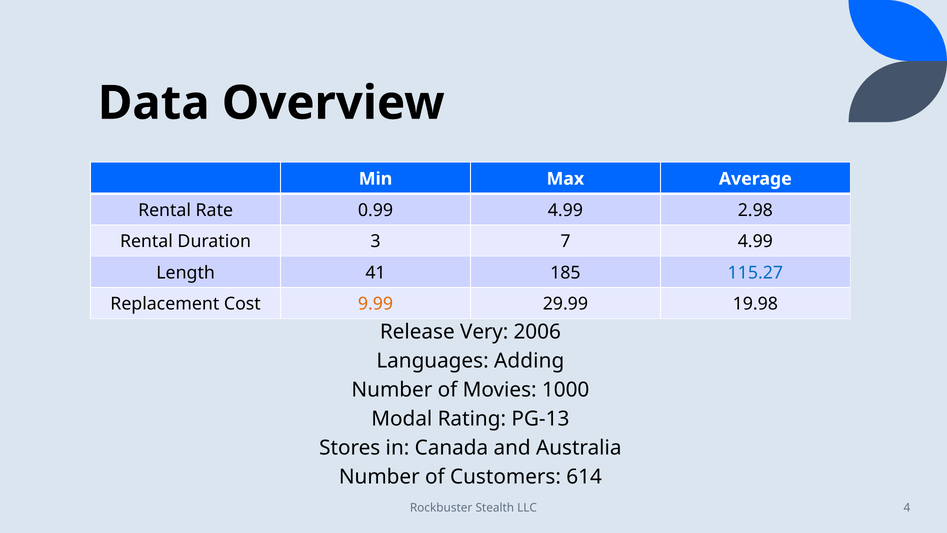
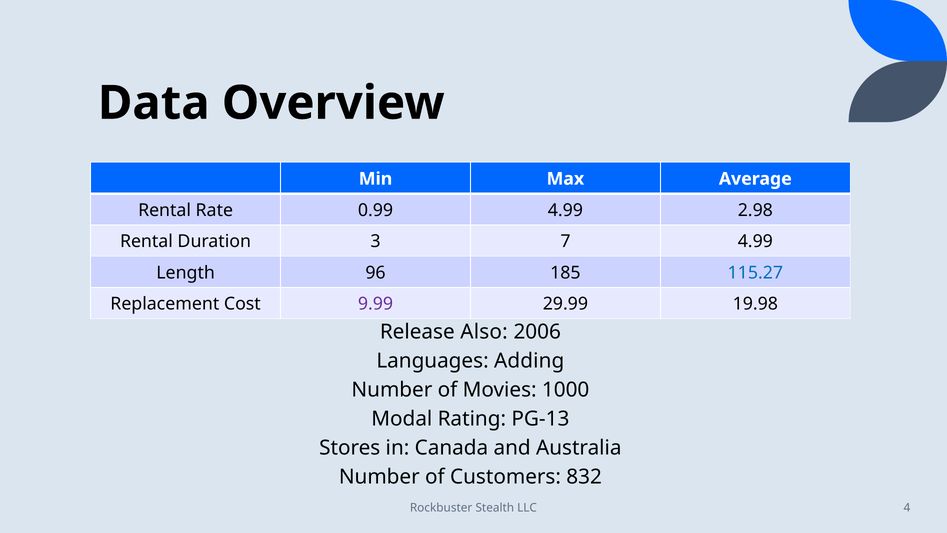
41: 41 -> 96
9.99 colour: orange -> purple
Very: Very -> Also
614: 614 -> 832
